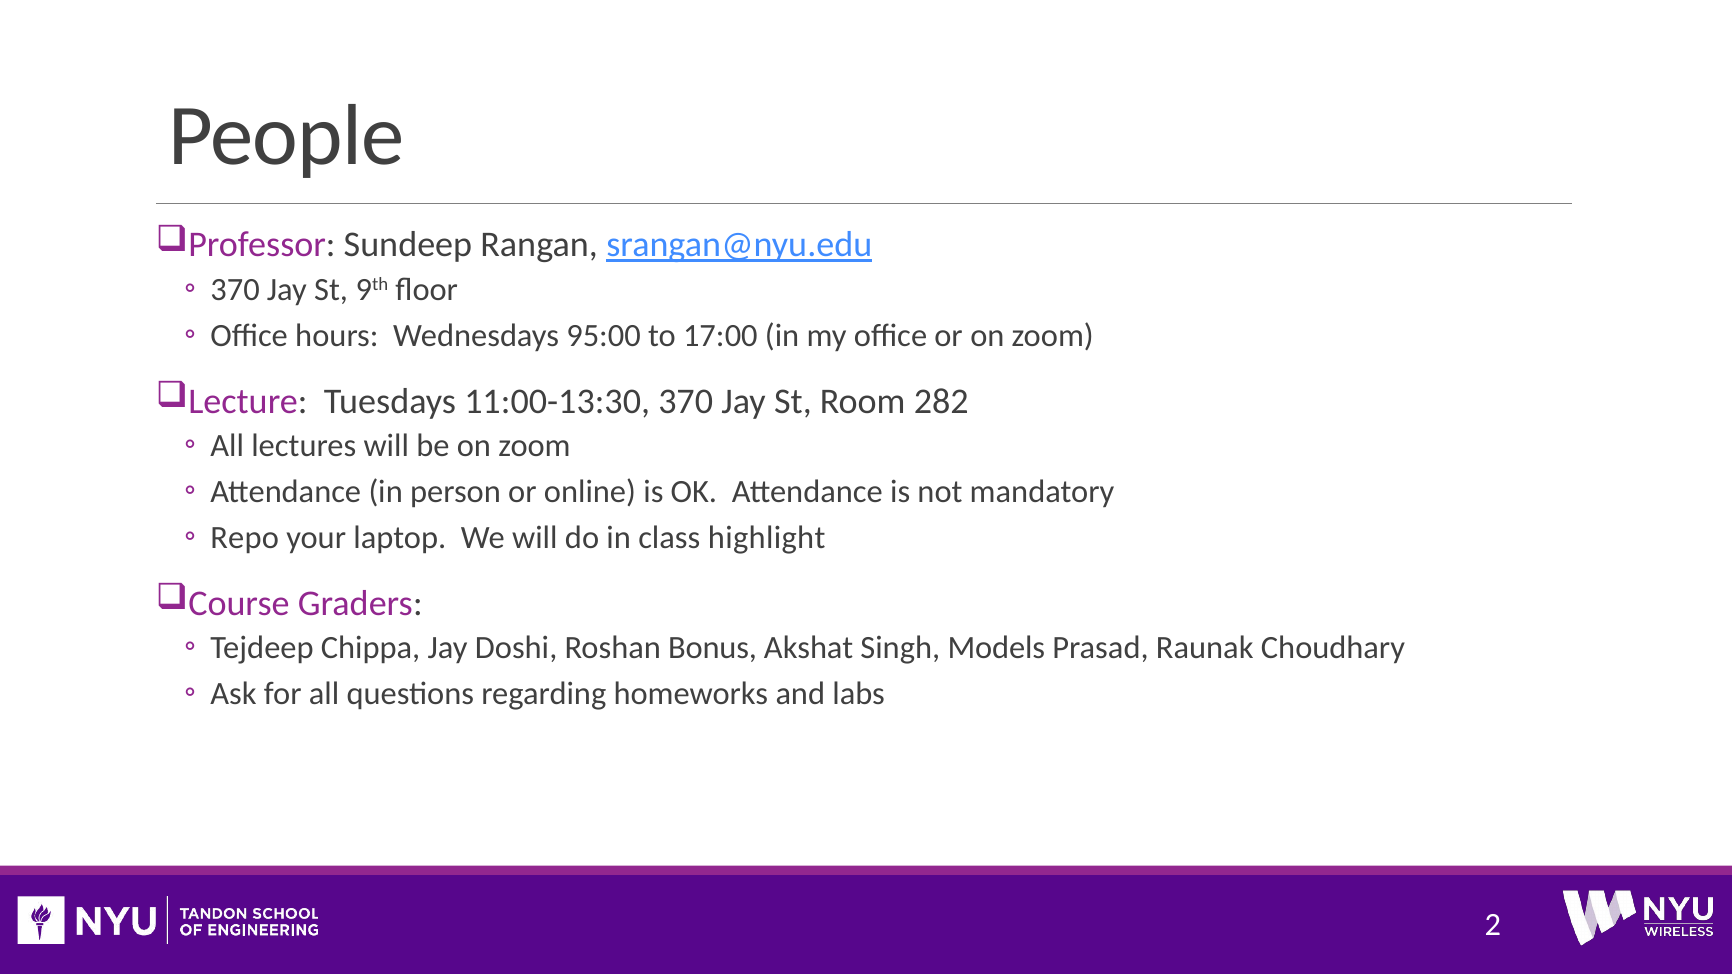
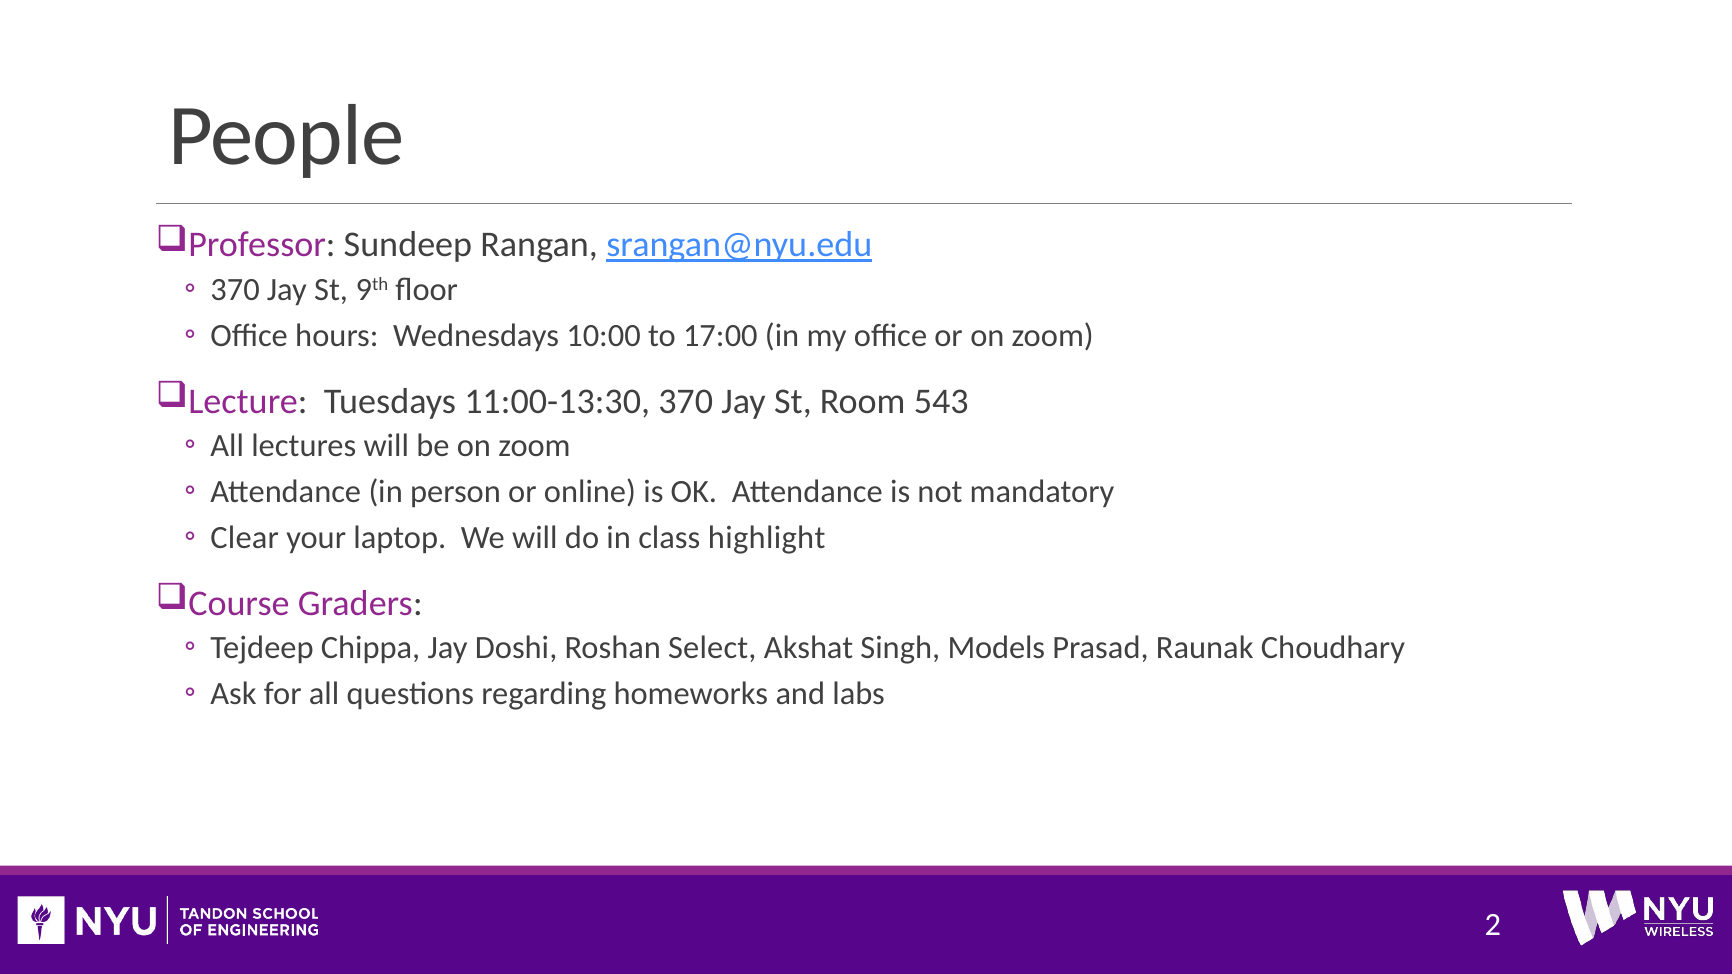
95:00: 95:00 -> 10:00
282: 282 -> 543
Repo: Repo -> Clear
Bonus: Bonus -> Select
